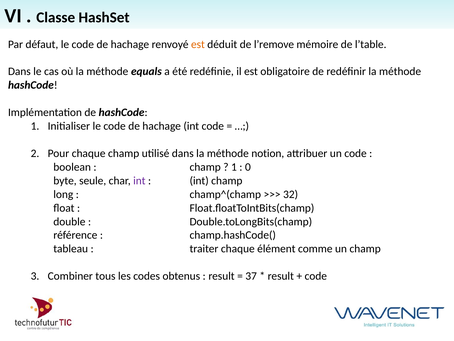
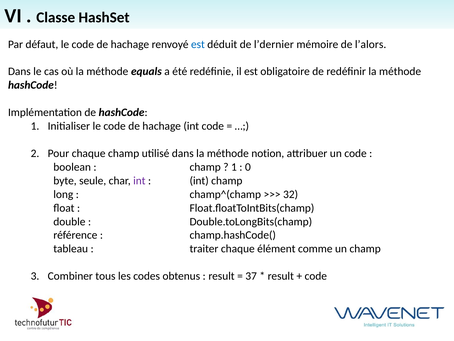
est at (198, 44) colour: orange -> blue
l’remove: l’remove -> l’dernier
l’table: l’table -> l’alors
